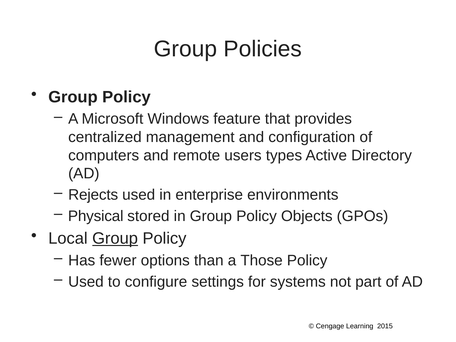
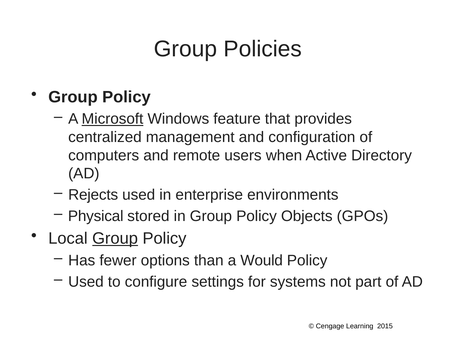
Microsoft underline: none -> present
types: types -> when
Those: Those -> Would
